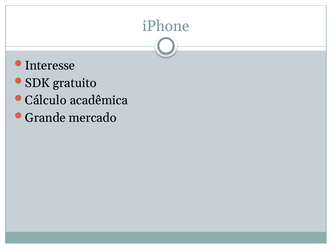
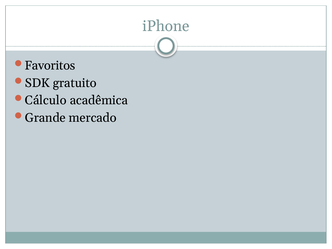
Interesse: Interesse -> Favoritos
